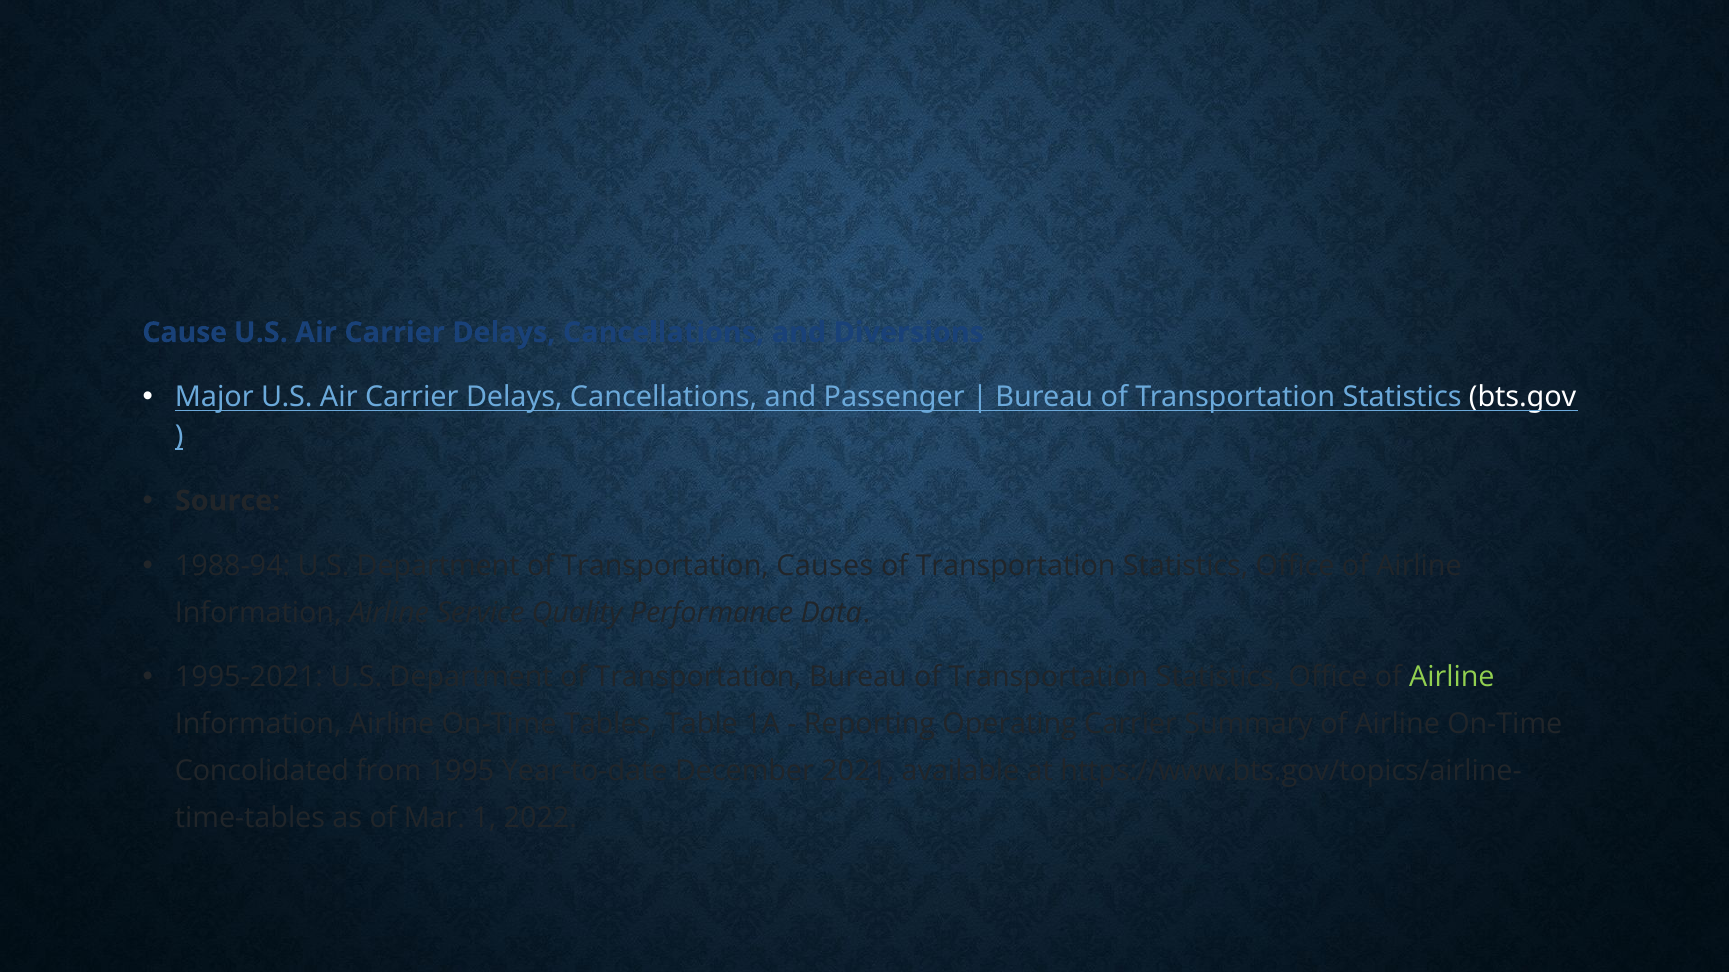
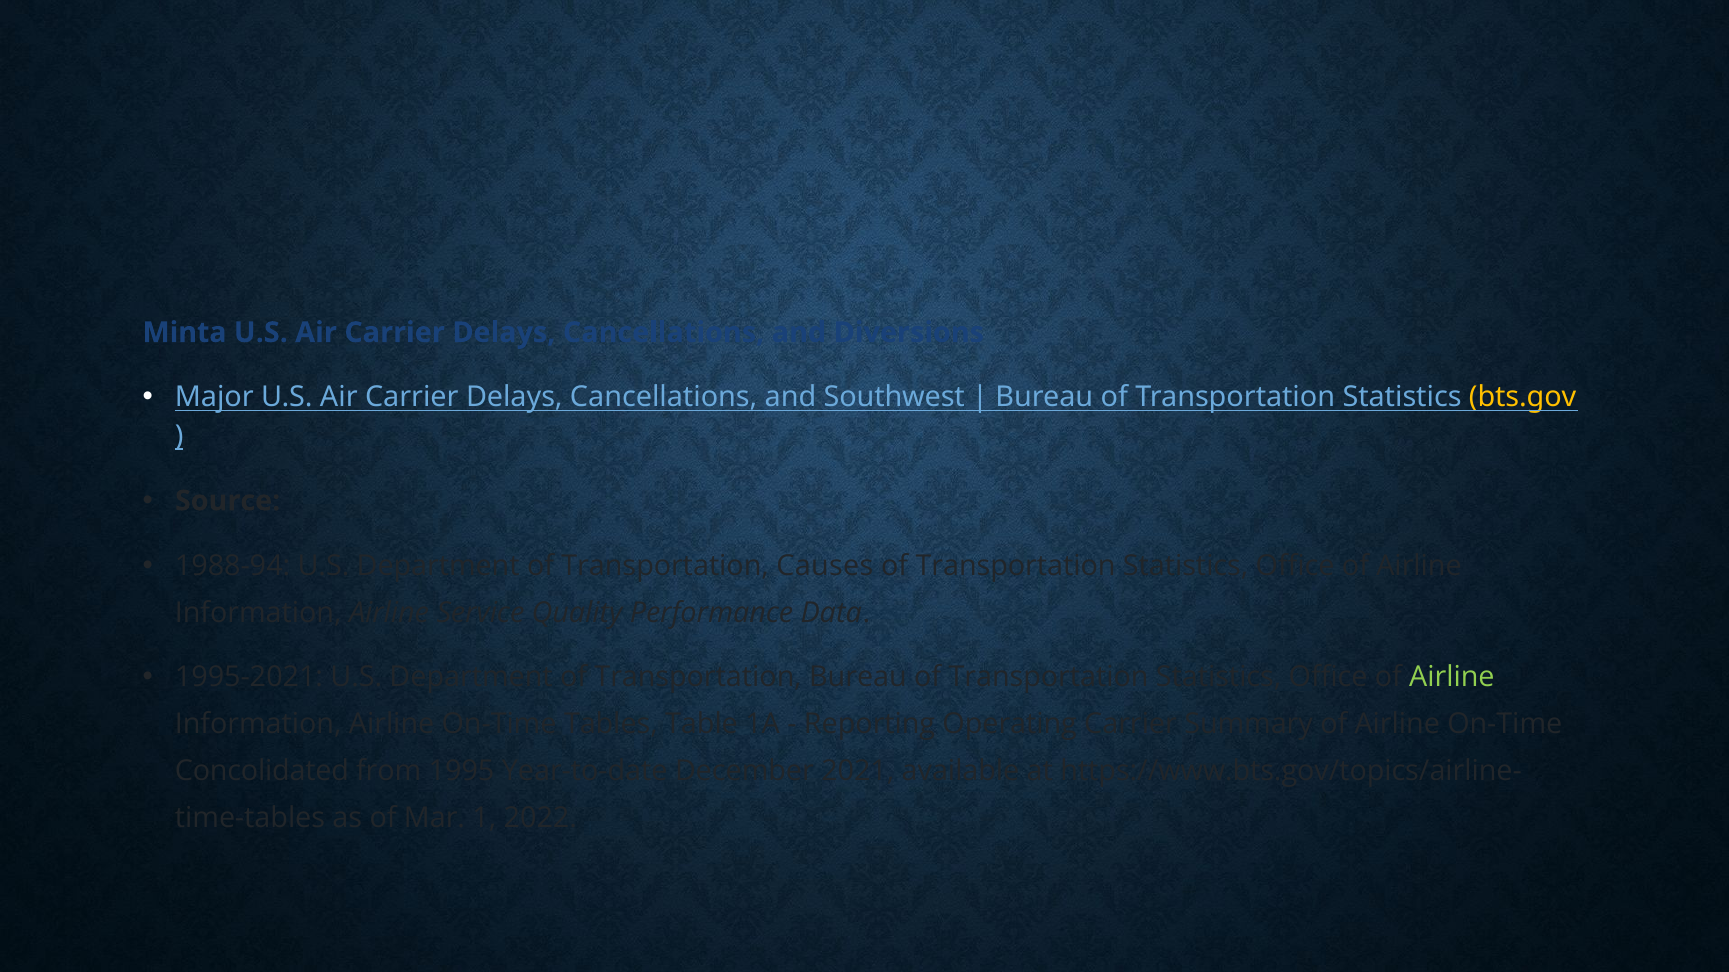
Cause: Cause -> Minta
Passenger: Passenger -> Southwest
bts.gov colour: white -> yellow
